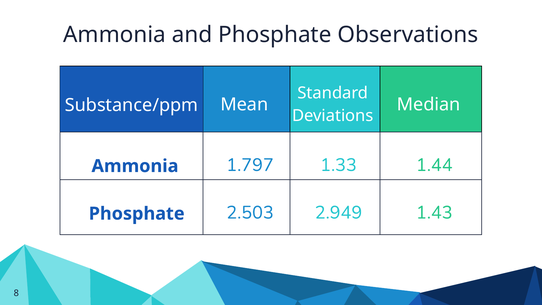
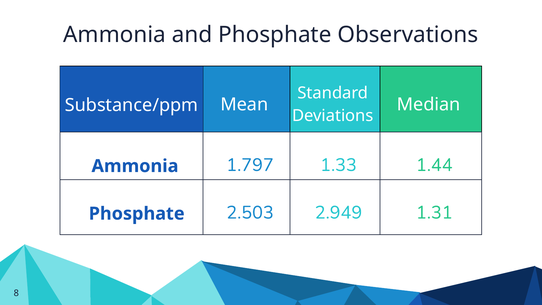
1.43: 1.43 -> 1.31
